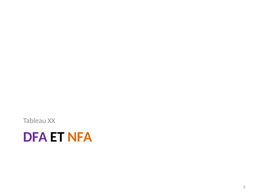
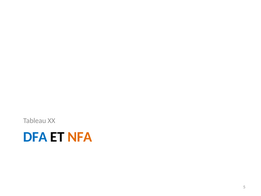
DFA colour: purple -> blue
